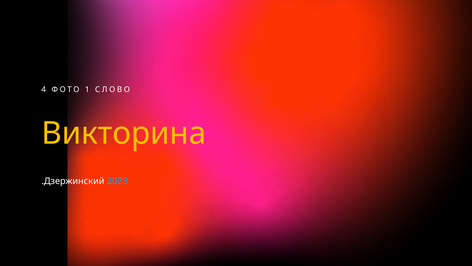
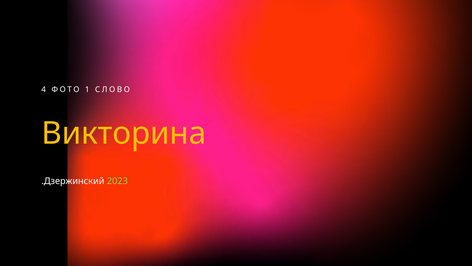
2023 colour: light blue -> light green
